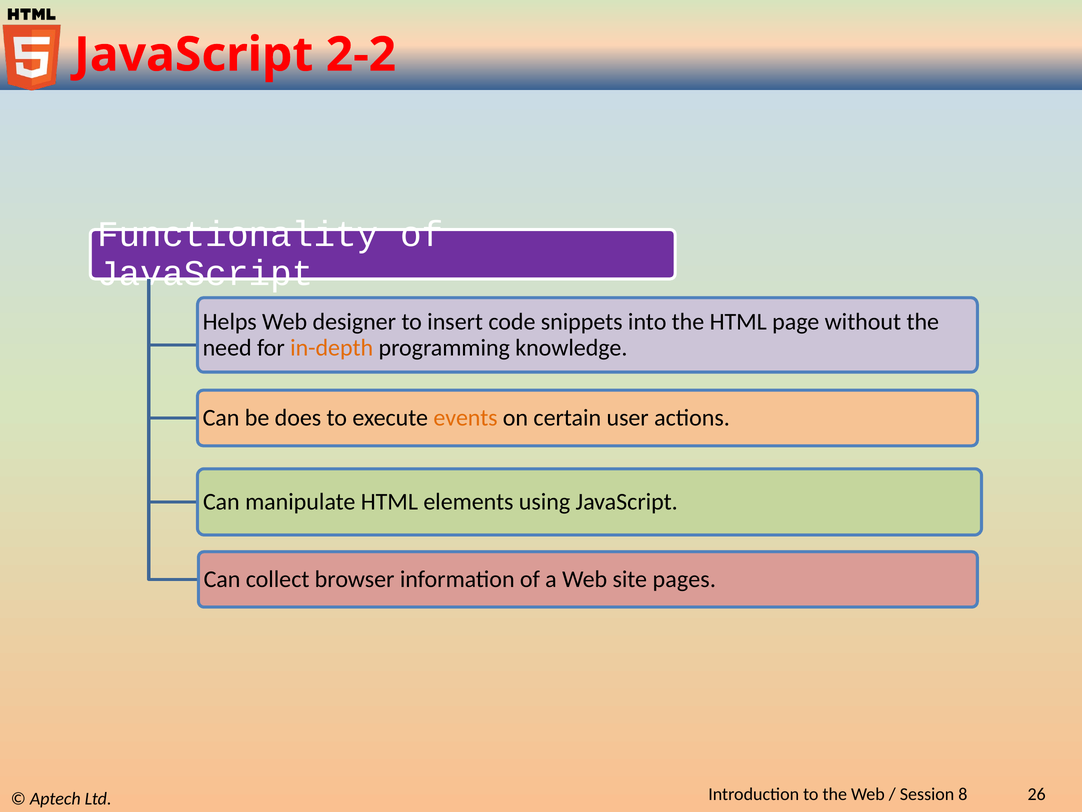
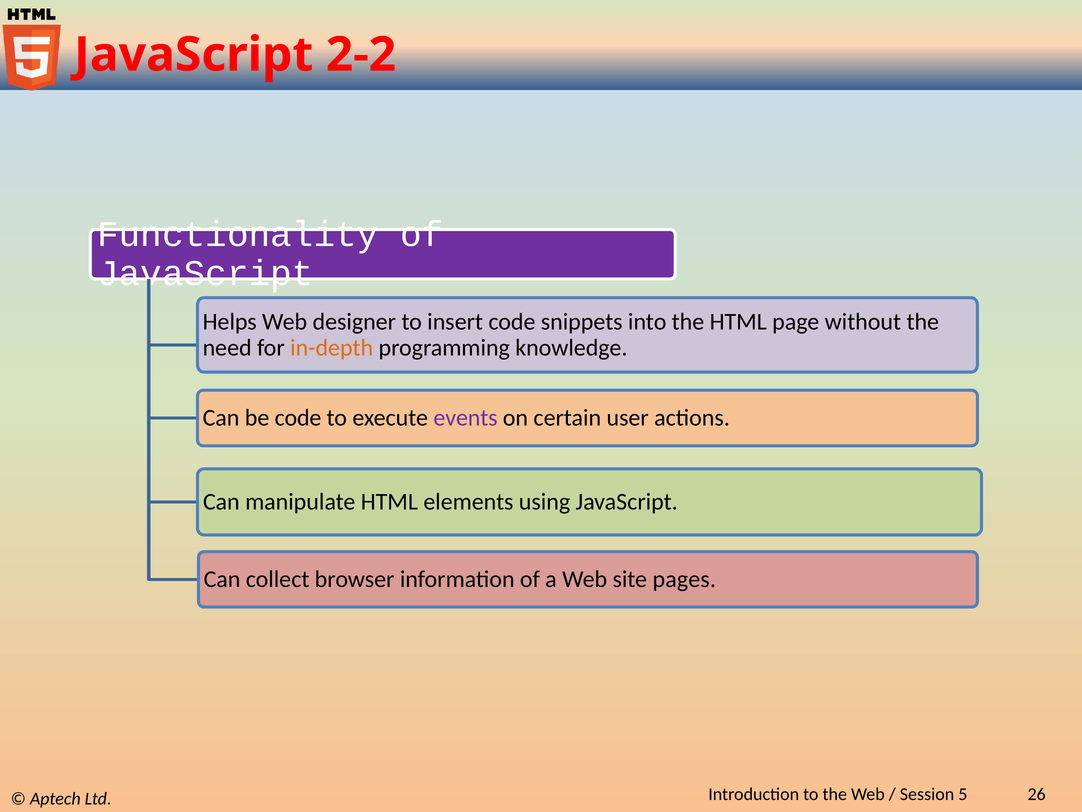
be does: does -> code
events colour: orange -> purple
8: 8 -> 5
